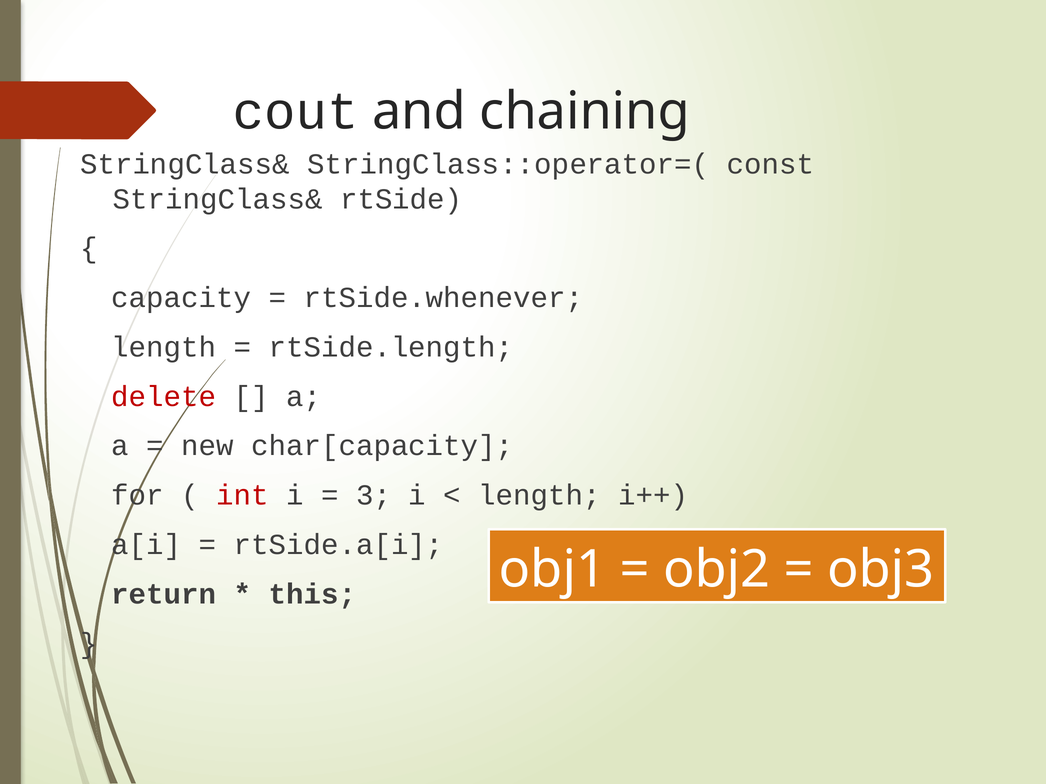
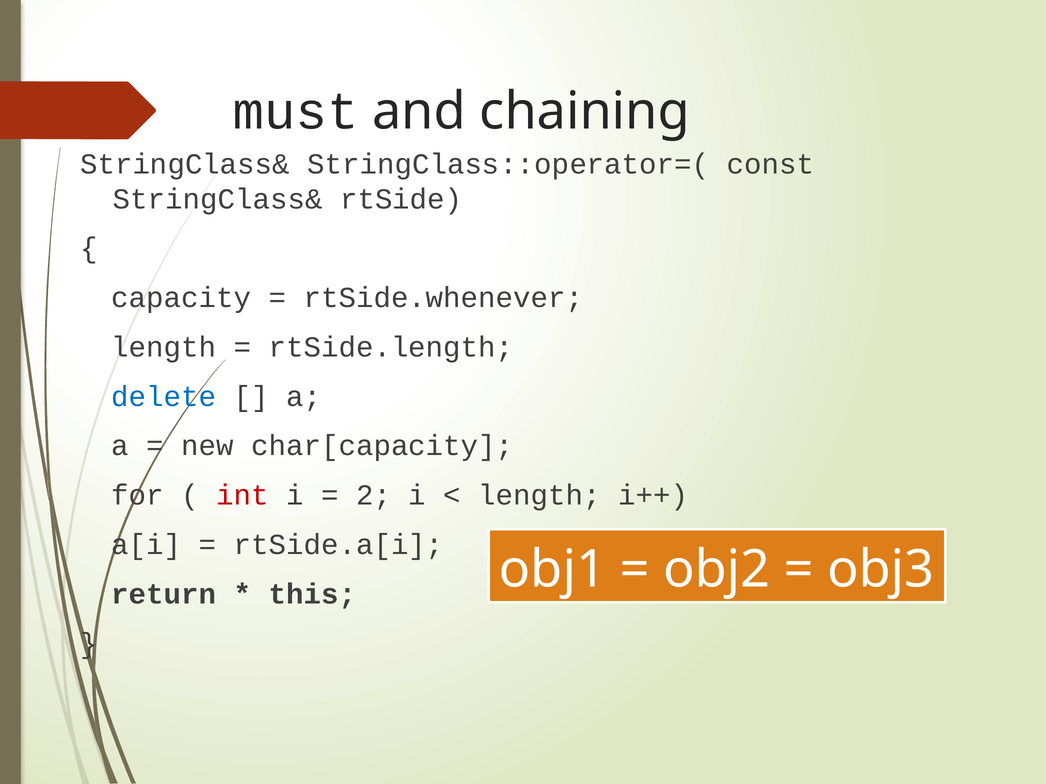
cout: cout -> must
delete colour: red -> blue
3: 3 -> 2
